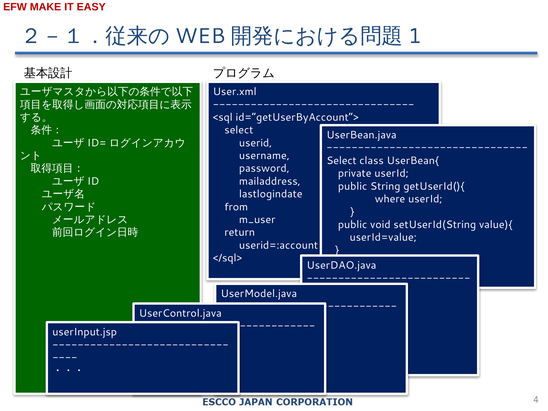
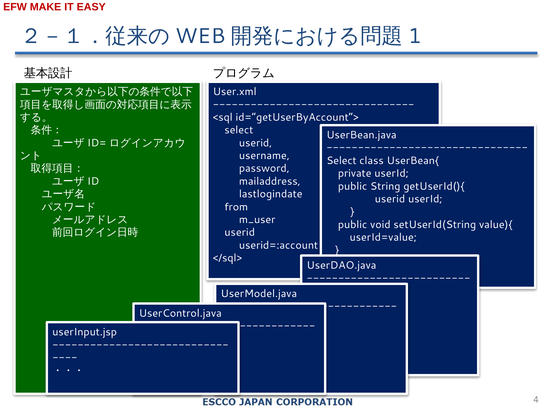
where at (390, 199): where -> userid
return at (240, 232): return -> userid
